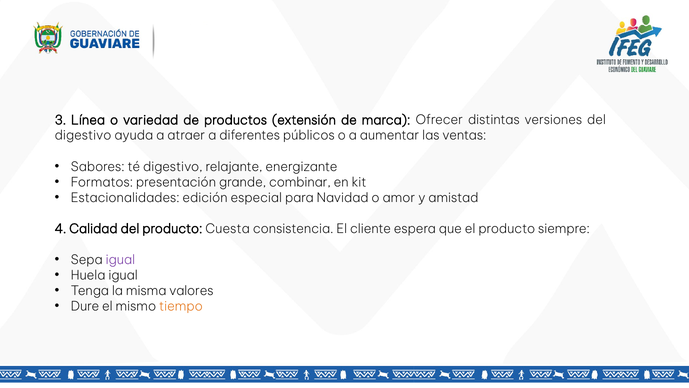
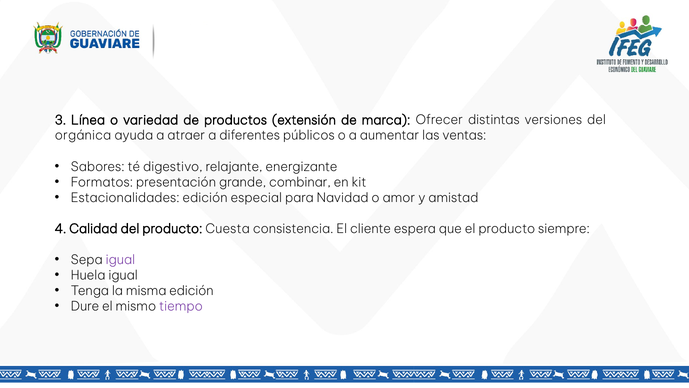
digestivo at (83, 136): digestivo -> orgánica
misma valores: valores -> edición
tiempo colour: orange -> purple
